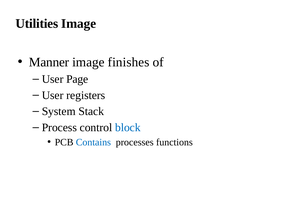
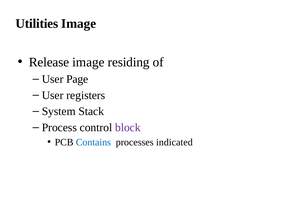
Manner: Manner -> Release
finishes: finishes -> residing
block colour: blue -> purple
functions: functions -> indicated
